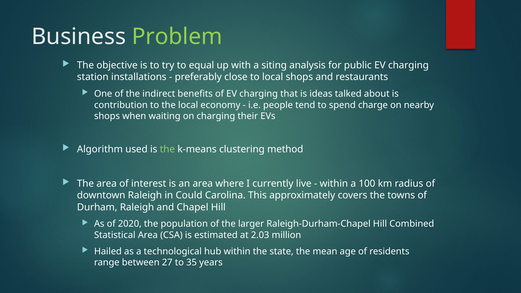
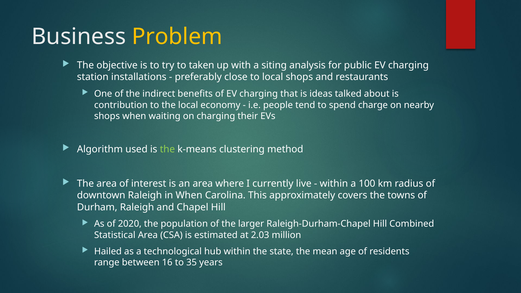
Problem colour: light green -> yellow
equal: equal -> taken
in Could: Could -> When
27: 27 -> 16
